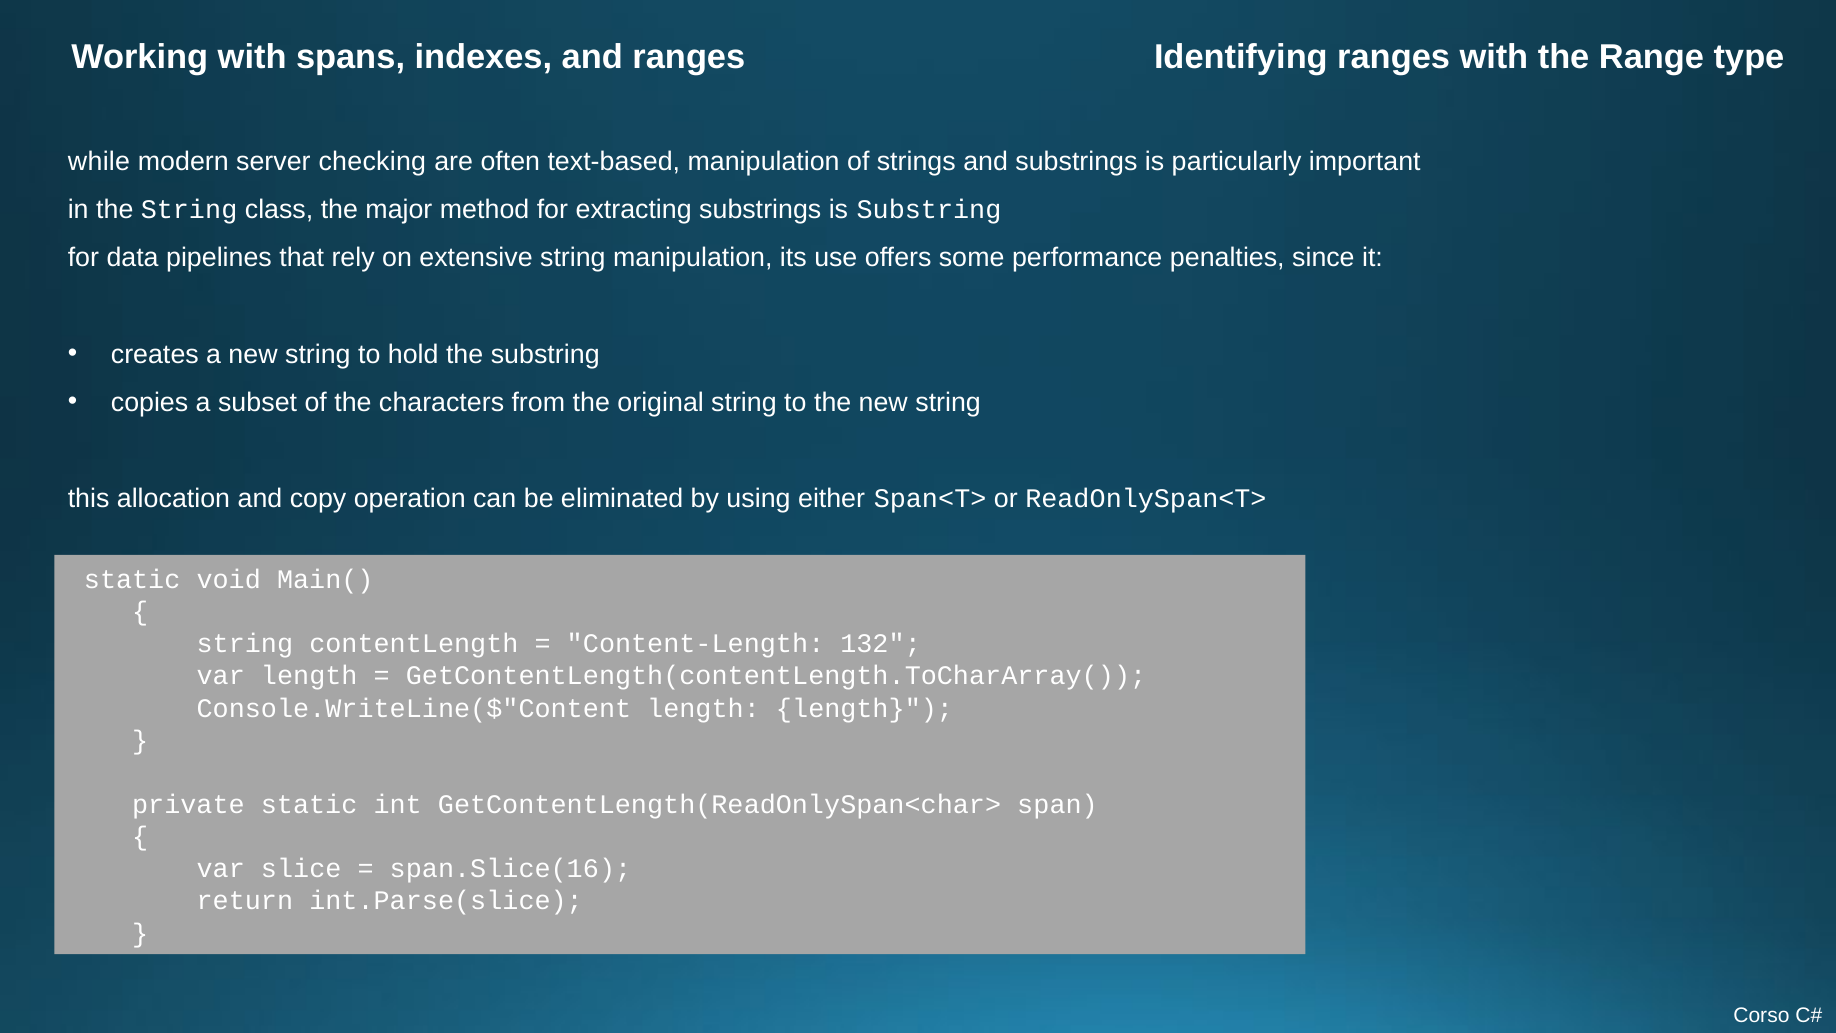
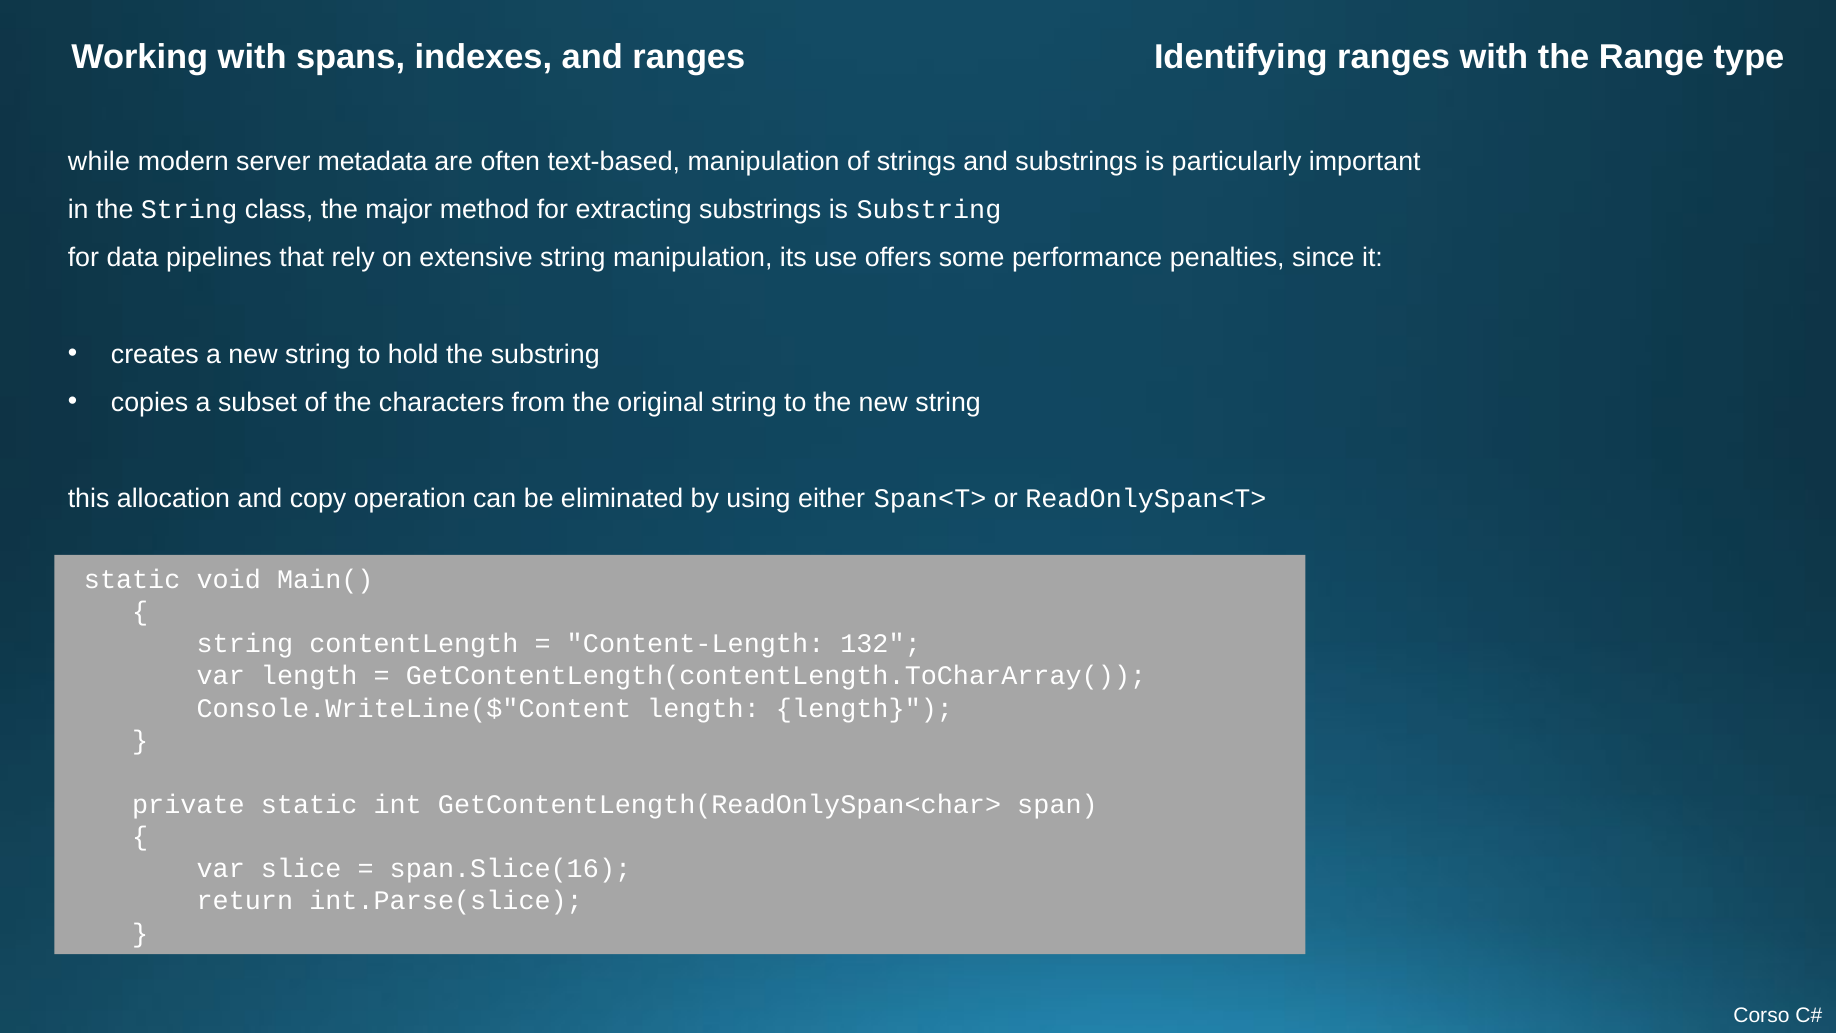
checking: checking -> metadata
